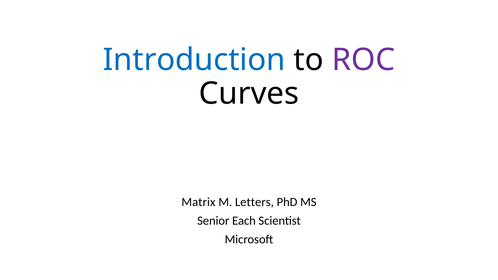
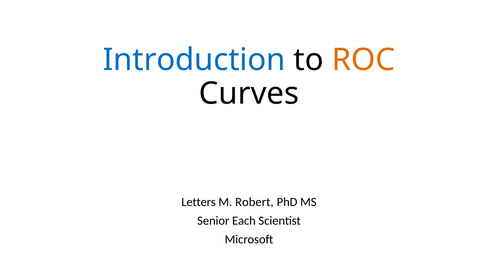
ROC colour: purple -> orange
Matrix: Matrix -> Letters
Letters: Letters -> Robert
